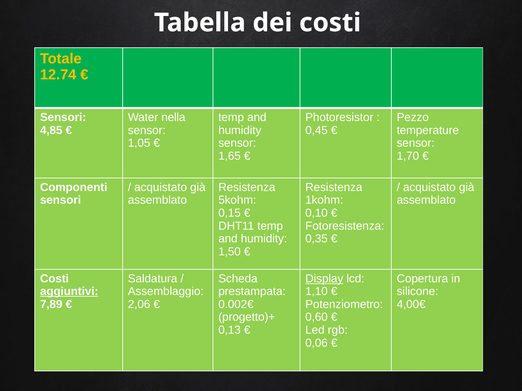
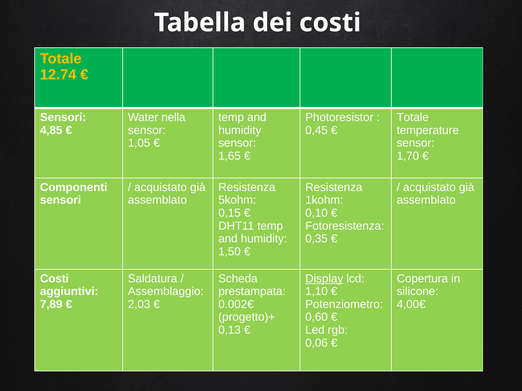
Pezzo at (413, 117): Pezzo -> Totale
aggiuntivi underline: present -> none
2,06: 2,06 -> 2,03
